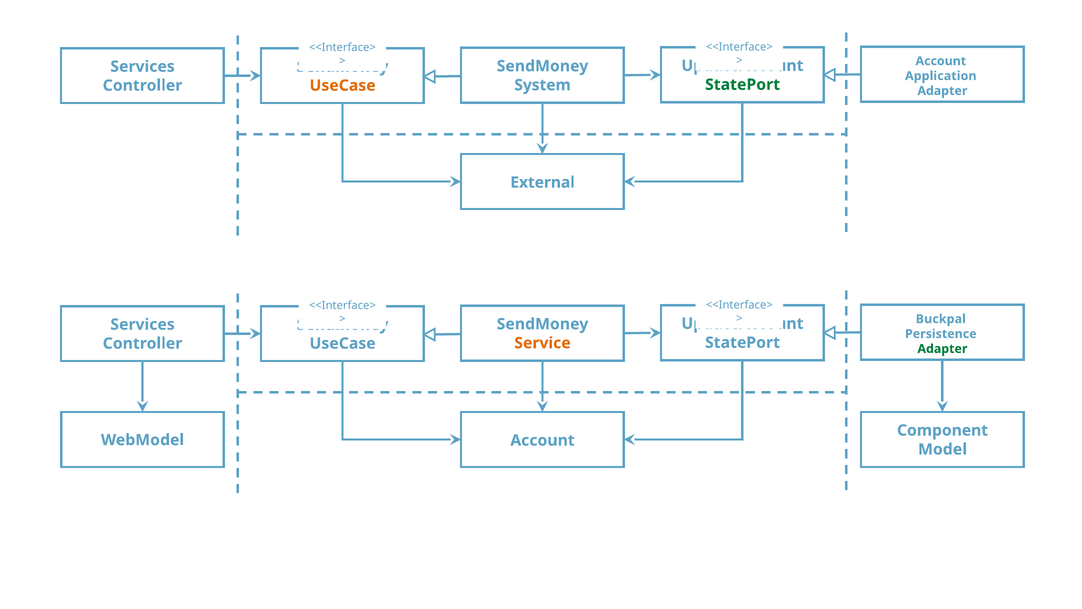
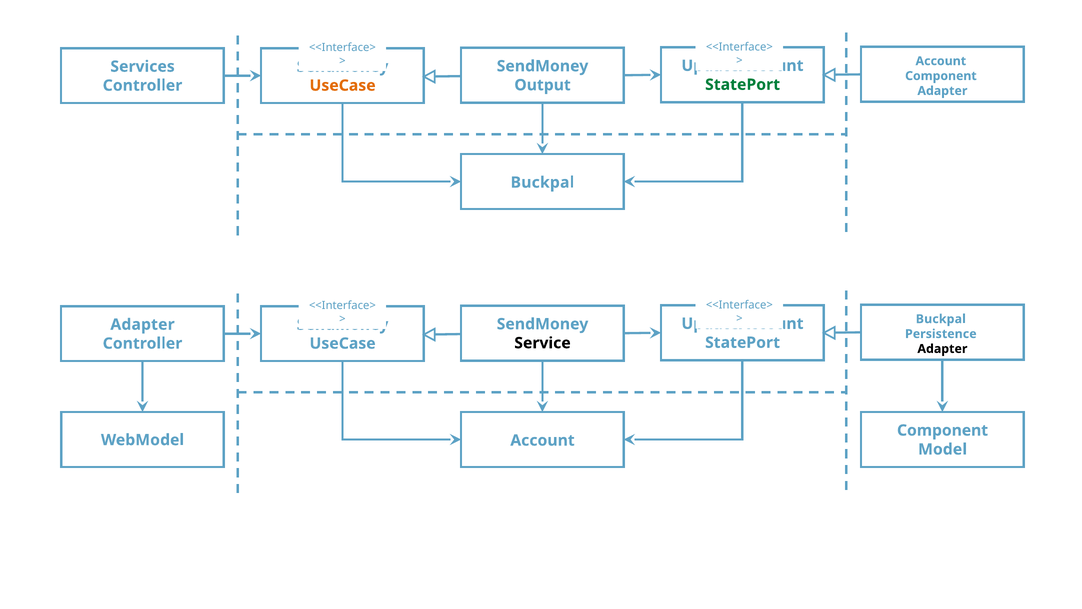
Application at (941, 76): Application -> Component
System: System -> Output
External at (543, 182): External -> Buckpal
Services at (143, 324): Services -> Adapter
Service colour: orange -> black
Adapter at (942, 349) colour: green -> black
